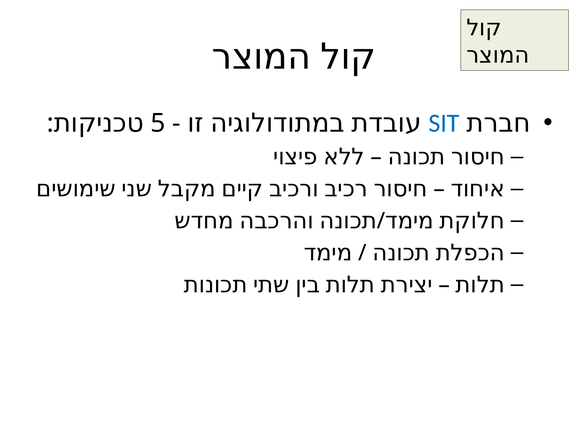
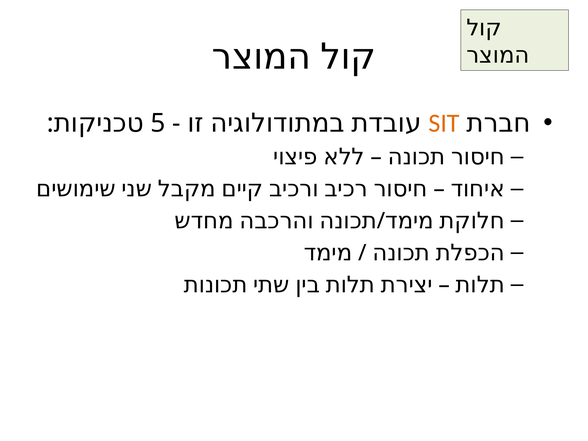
SIT colour: blue -> orange
